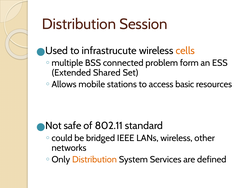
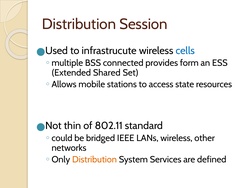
cells colour: orange -> blue
problem: problem -> provides
basic: basic -> state
safe: safe -> thin
